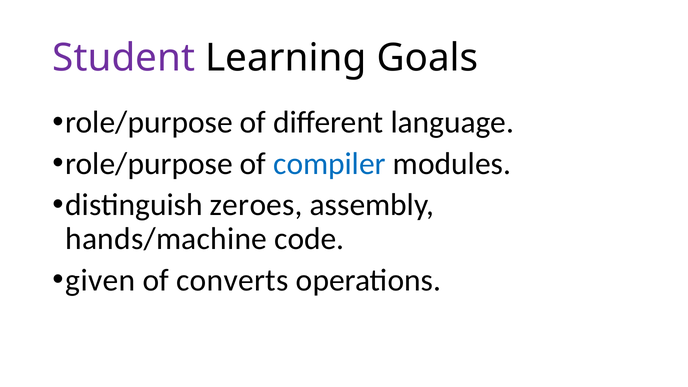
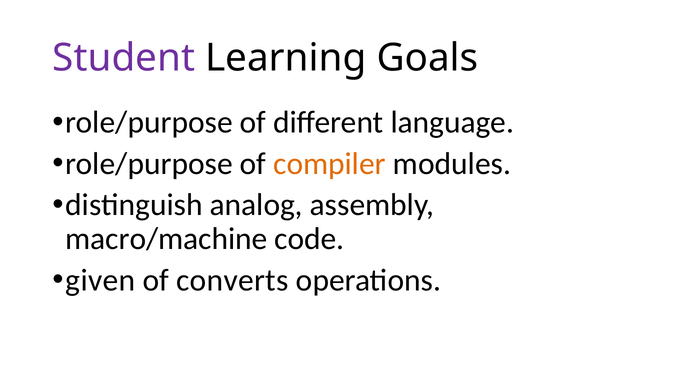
compiler colour: blue -> orange
zeroes: zeroes -> analog
hands/machine: hands/machine -> macro/machine
